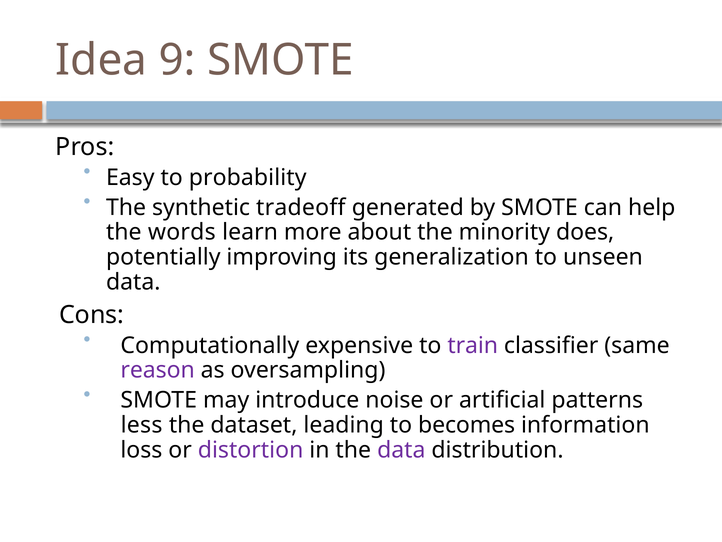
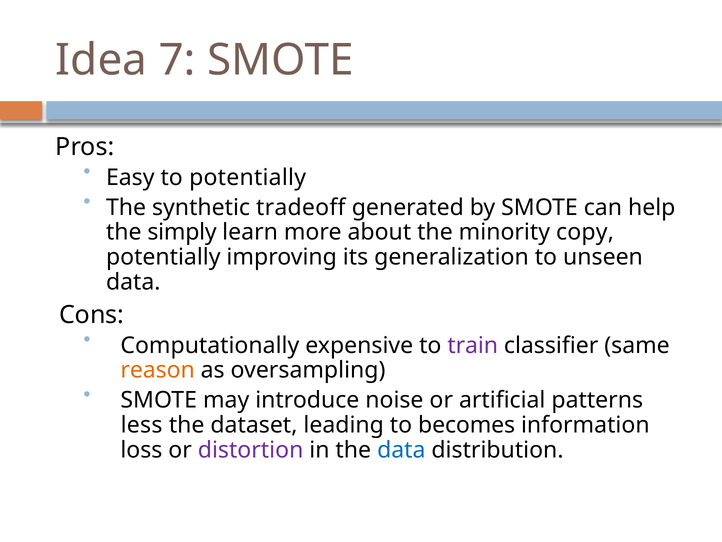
9: 9 -> 7
to probability: probability -> potentially
words: words -> simply
does: does -> copy
reason colour: purple -> orange
data at (401, 450) colour: purple -> blue
